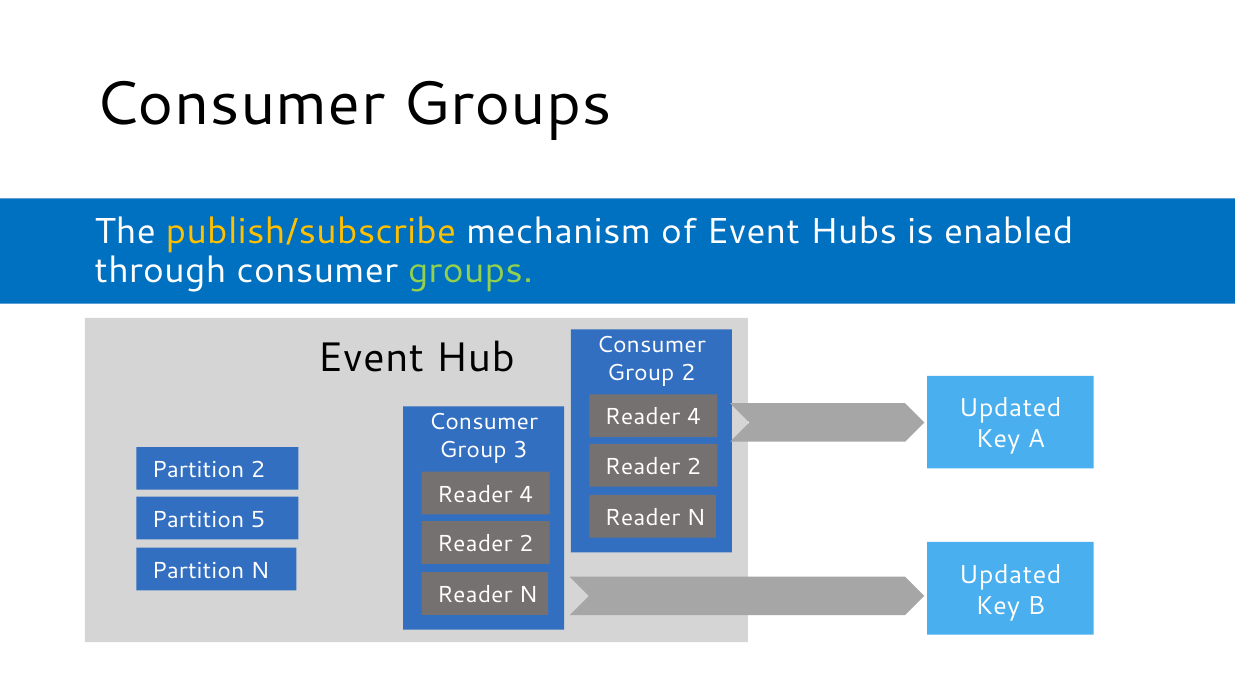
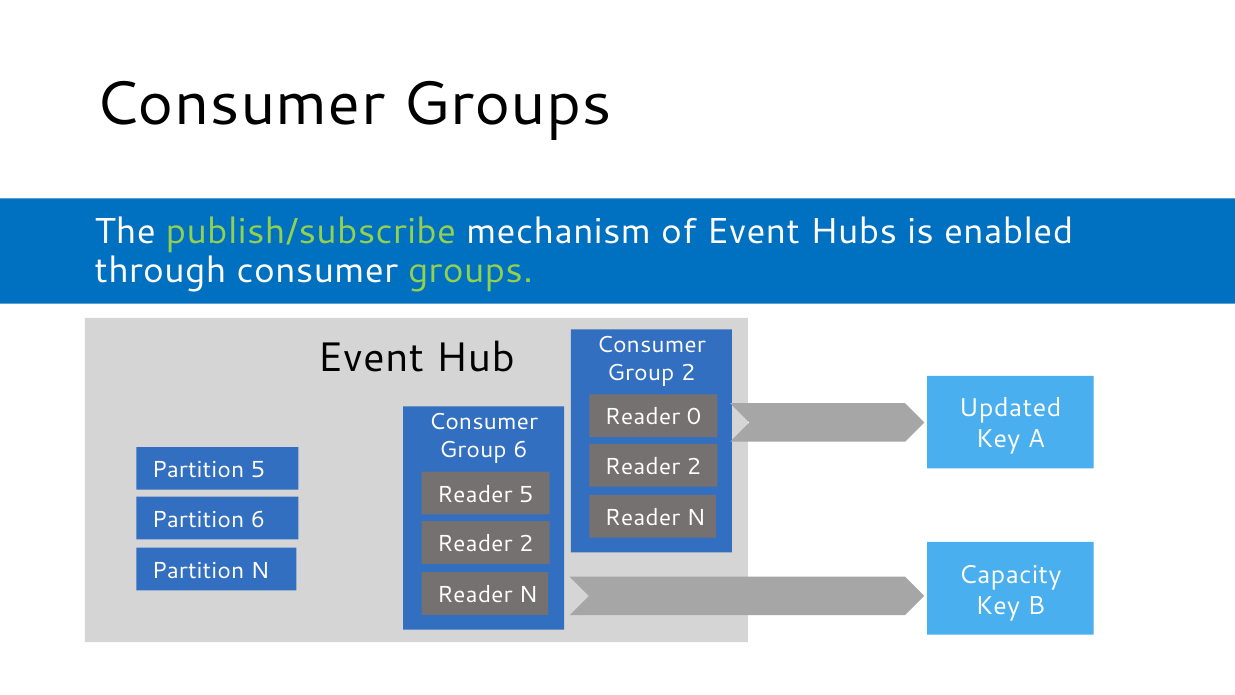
publish/subscribe colour: yellow -> light green
4 at (694, 417): 4 -> 0
Group 3: 3 -> 6
Partition 2: 2 -> 5
4 at (526, 494): 4 -> 5
Partition 5: 5 -> 6
Updated at (1010, 574): Updated -> Capacity
